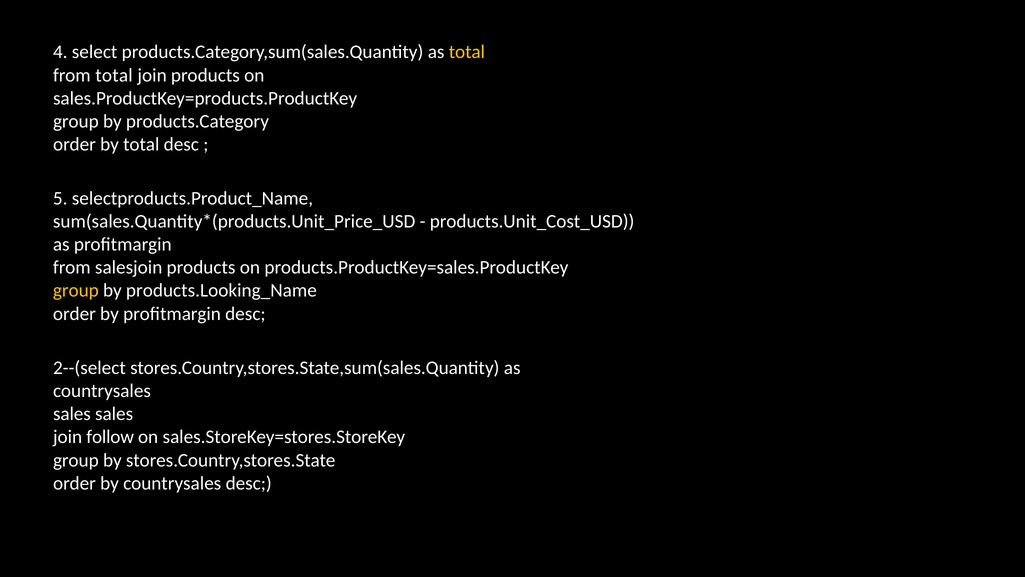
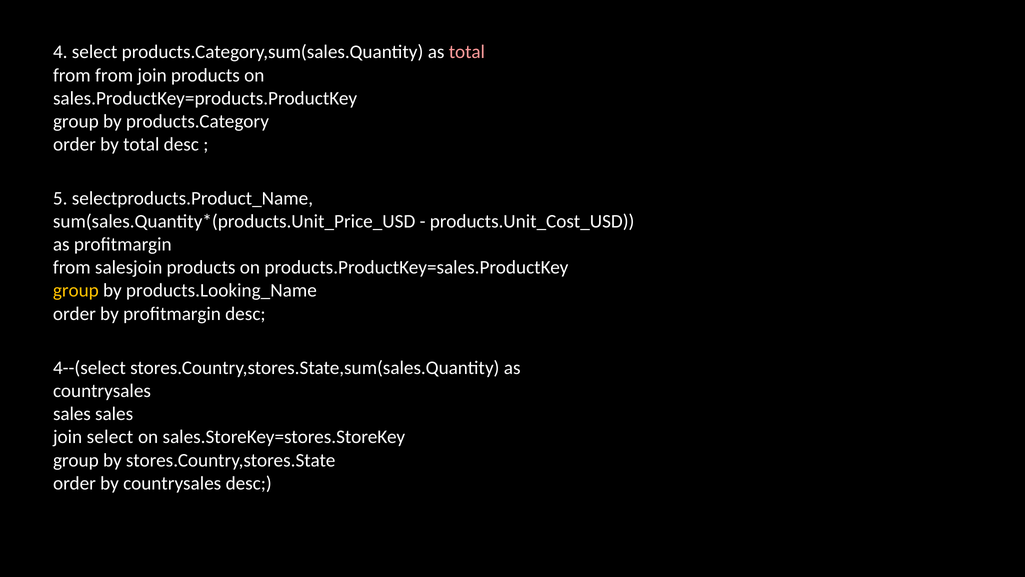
total at (467, 52) colour: yellow -> pink
from total: total -> from
2--(select: 2--(select -> 4--(select
join follow: follow -> select
